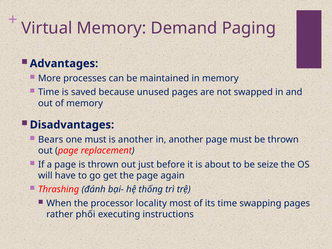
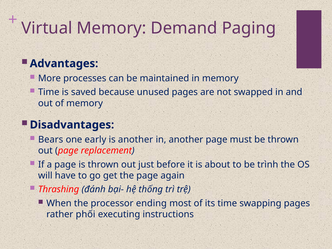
one must: must -> early
seize: seize -> trình
locality: locality -> ending
